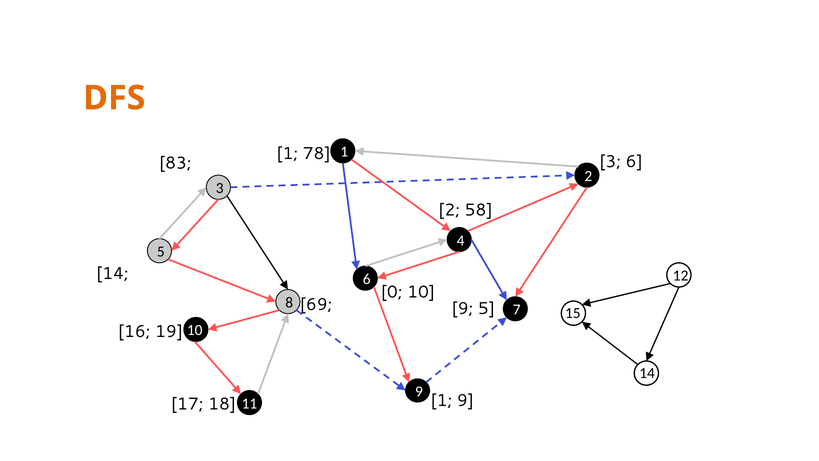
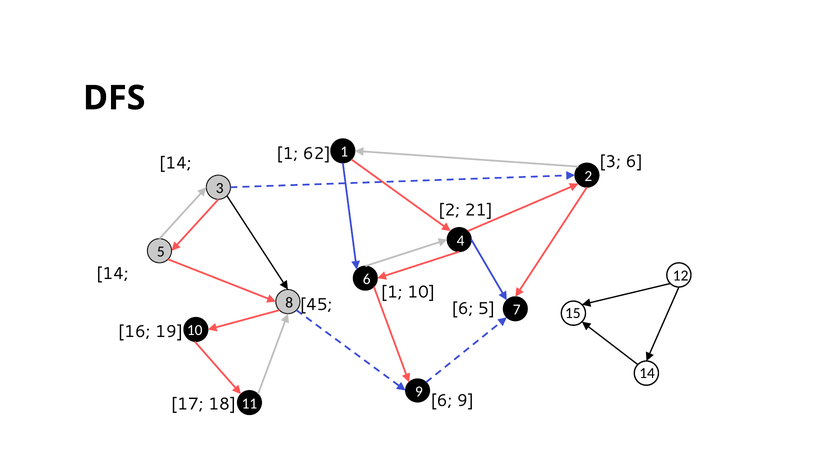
DFS colour: orange -> black
78: 78 -> 62
83 at (175, 163): 83 -> 14
58: 58 -> 21
0 at (392, 292): 0 -> 1
69: 69 -> 45
9 at (462, 308): 9 -> 6
1 at (441, 400): 1 -> 6
